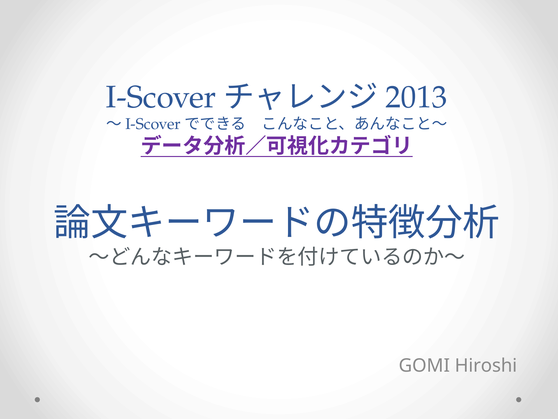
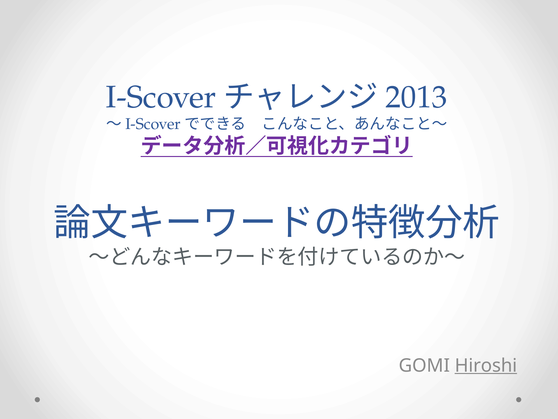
Hiroshi underline: none -> present
